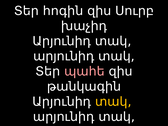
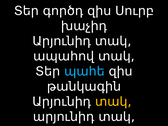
հոգին: հոգին -> գործդ
արյունիդ at (64, 56): արյունիդ -> ապահով
պահե colour: pink -> light blue
